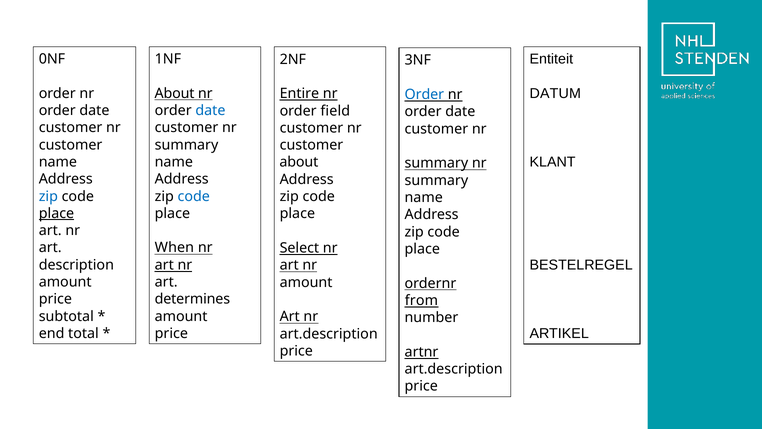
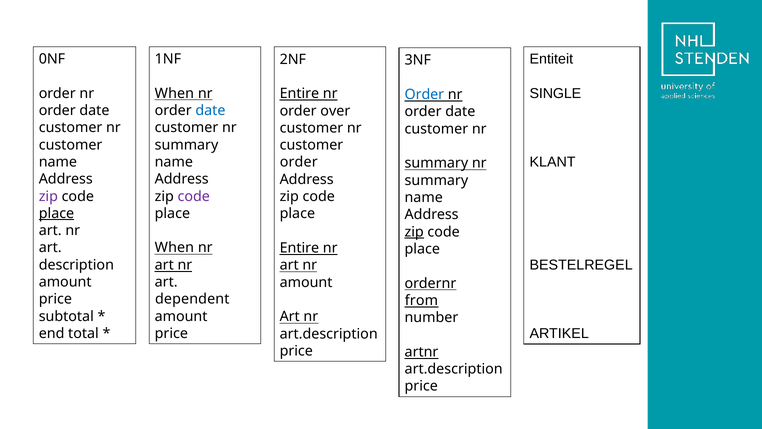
DATUM: DATUM -> SINGLE
About at (175, 93): About -> When
field: field -> over
about at (299, 162): about -> order
zip at (48, 196) colour: blue -> purple
code at (194, 196) colour: blue -> purple
zip at (414, 232) underline: none -> present
Select at (299, 248): Select -> Entire
determines: determines -> dependent
